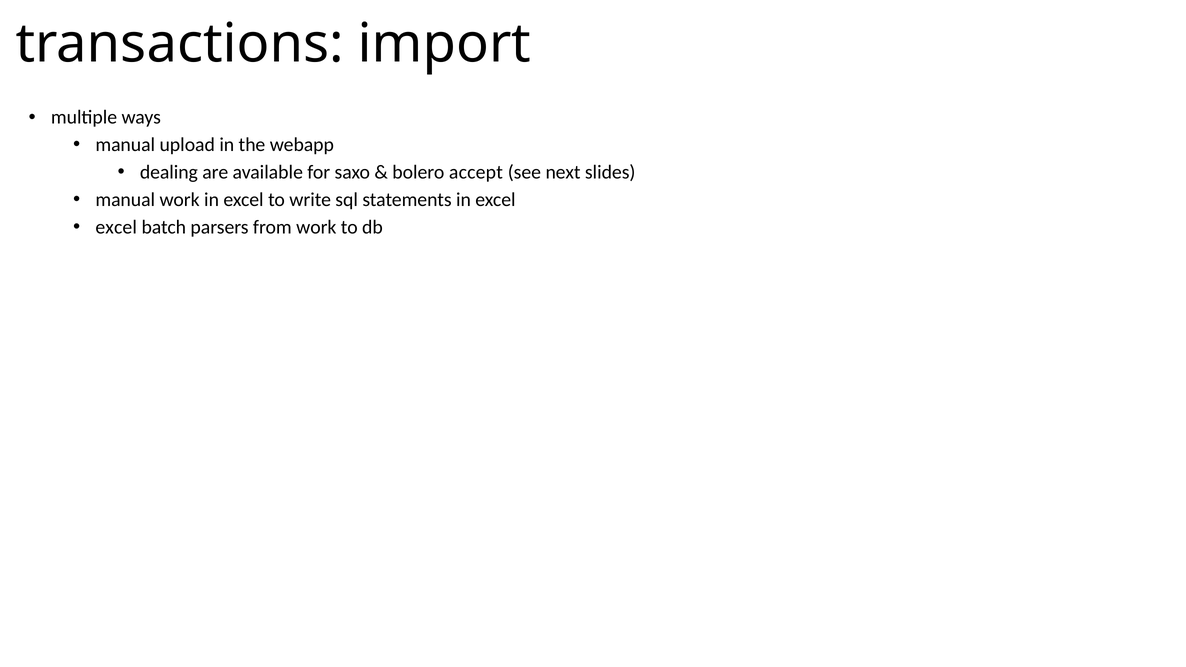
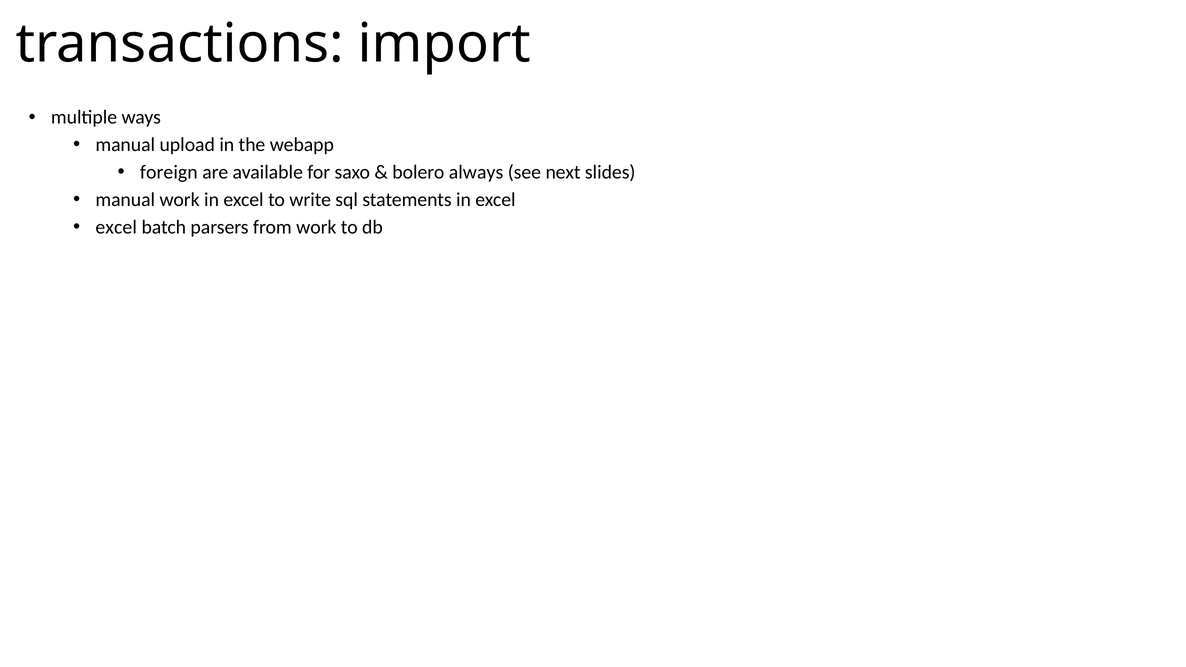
dealing: dealing -> foreign
accept: accept -> always
